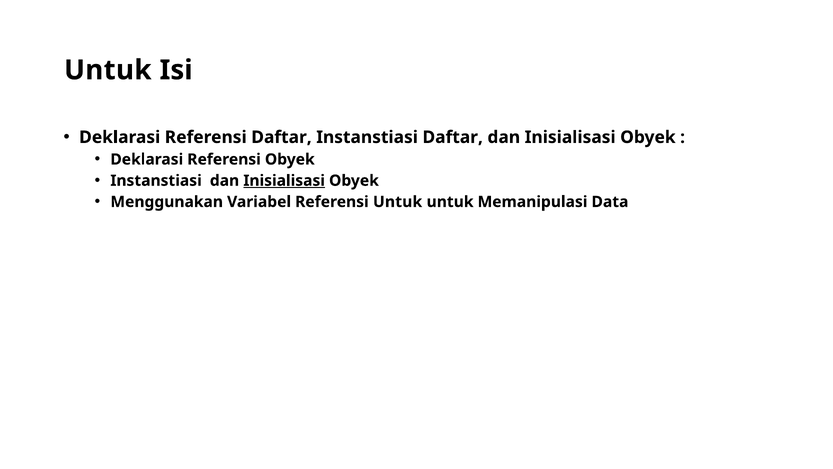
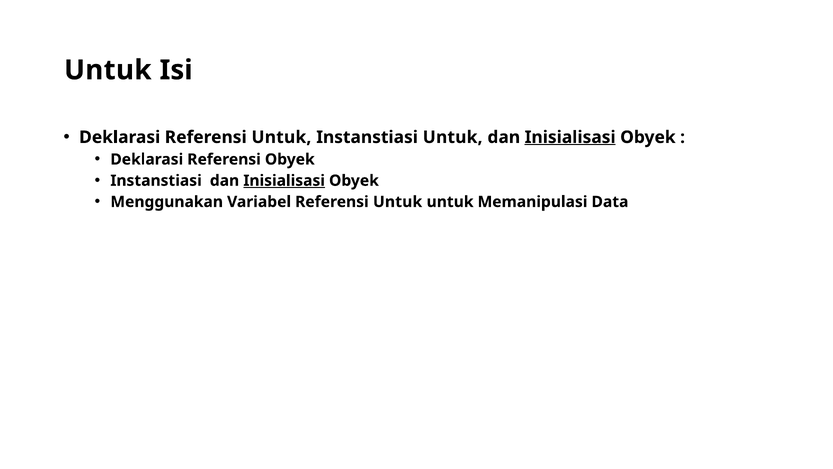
Deklarasi Referensi Daftar: Daftar -> Untuk
Instanstiasi Daftar: Daftar -> Untuk
Inisialisasi at (570, 137) underline: none -> present
